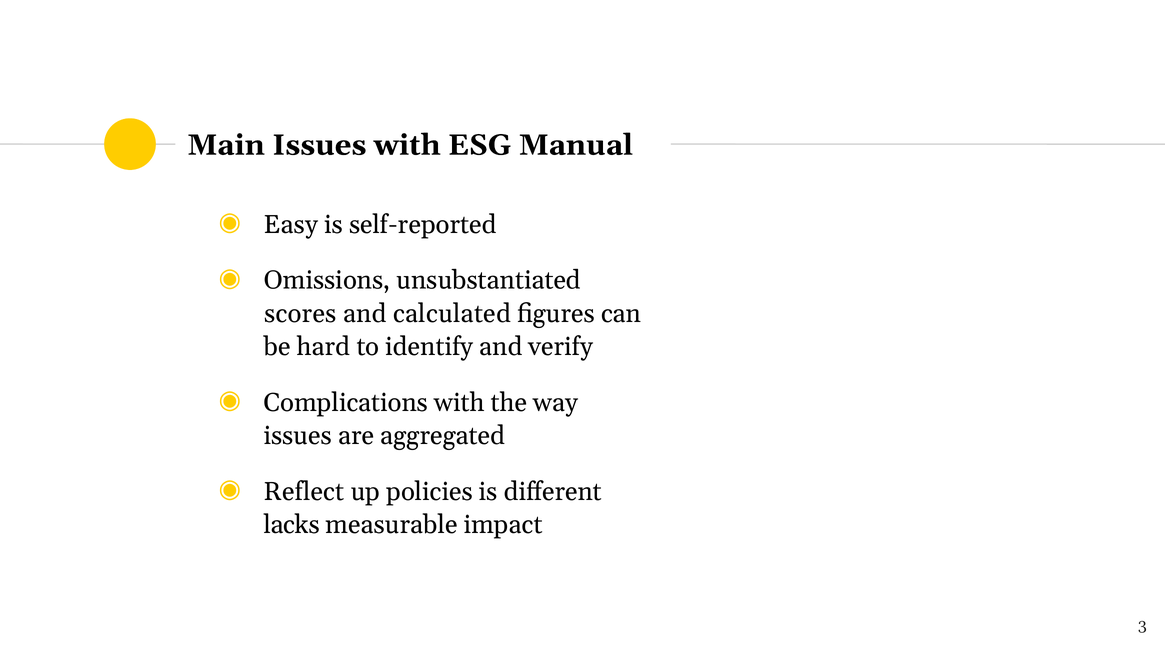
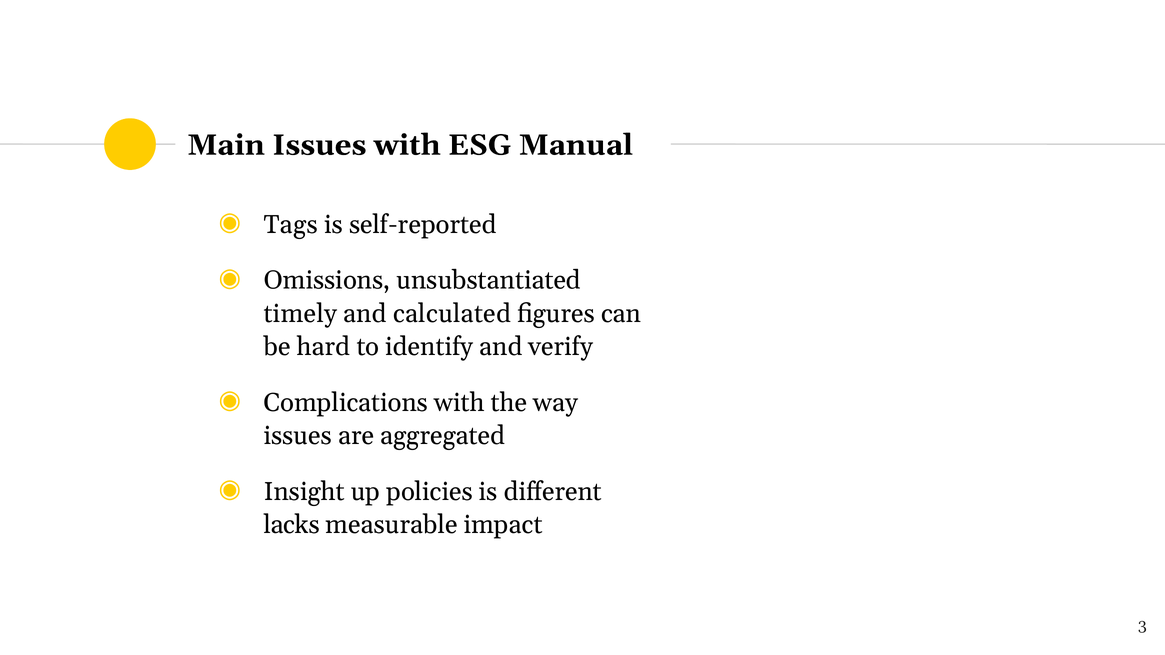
Easy: Easy -> Tags
scores: scores -> timely
Reflect: Reflect -> Insight
